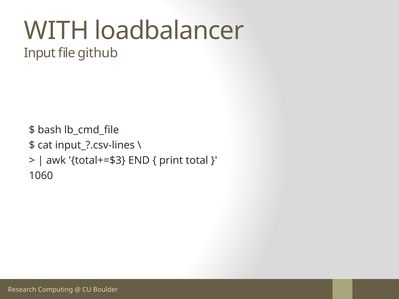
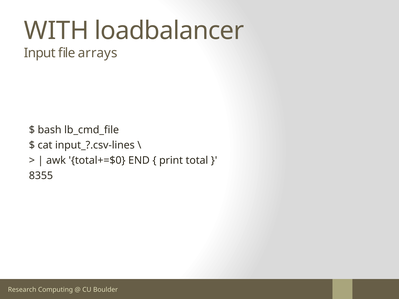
github: github -> arrays
total+=$3: total+=$3 -> total+=$0
1060: 1060 -> 8355
